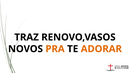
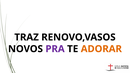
PRA colour: orange -> purple
